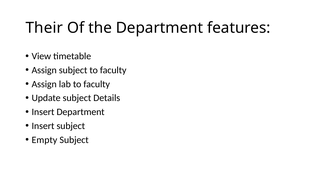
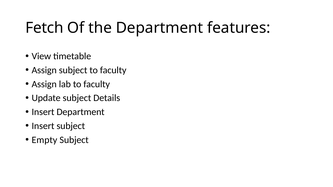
Their: Their -> Fetch
